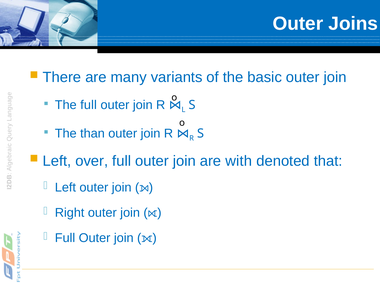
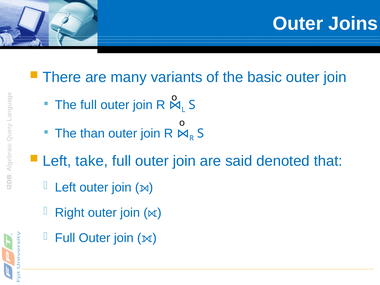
over: over -> take
with: with -> said
